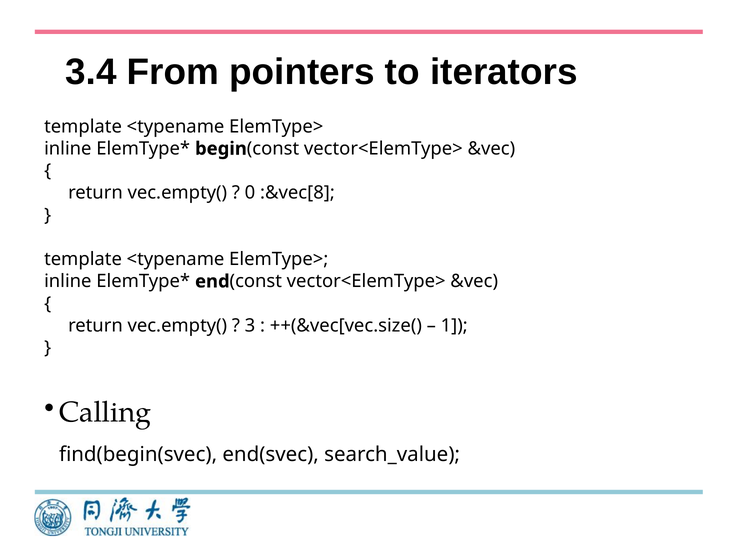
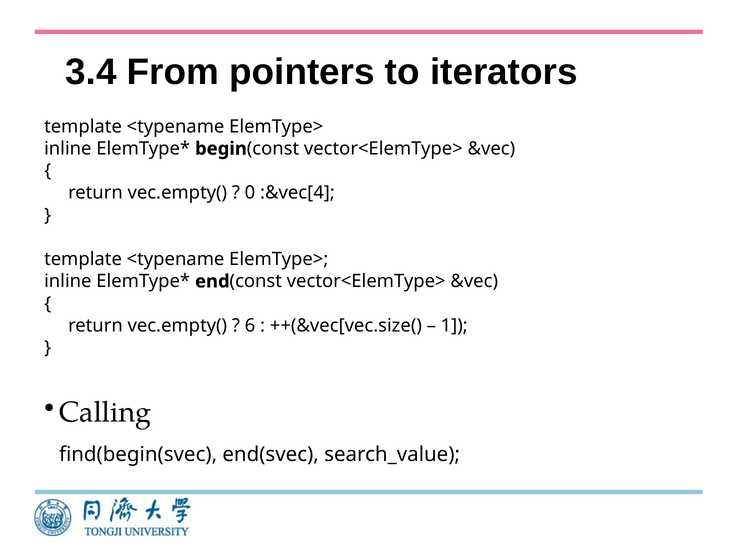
:&vec[8: :&vec[8 -> :&vec[4
3: 3 -> 6
